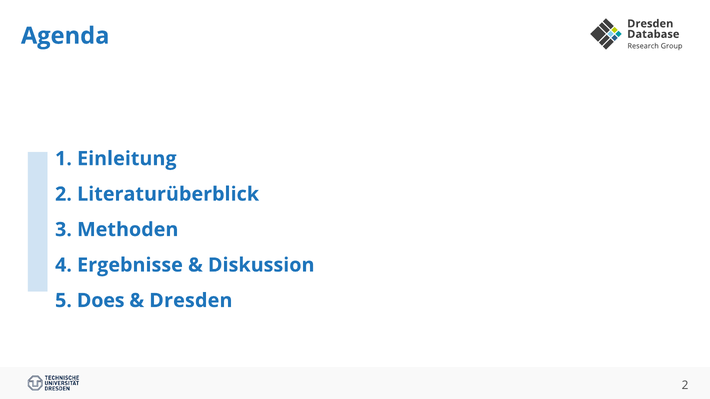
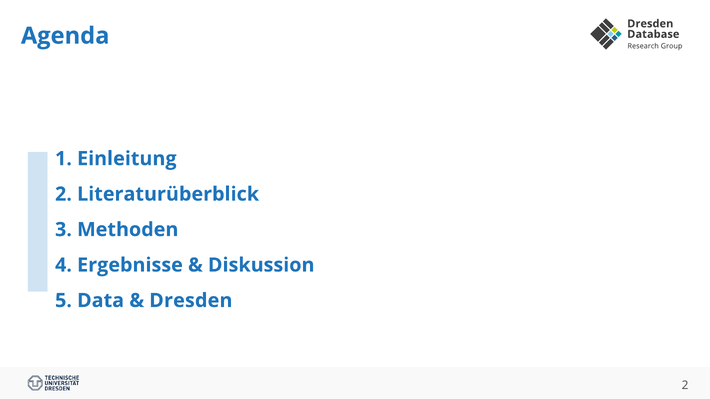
Does: Does -> Data
